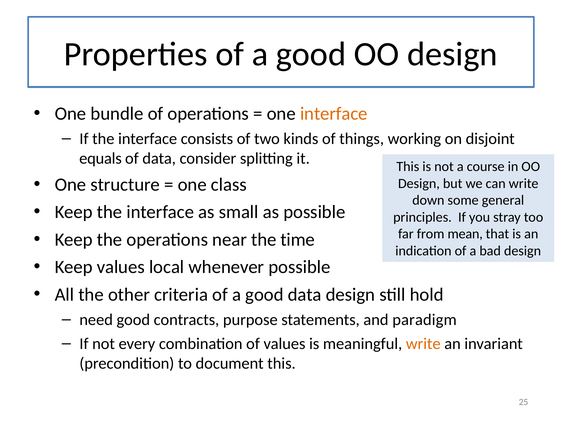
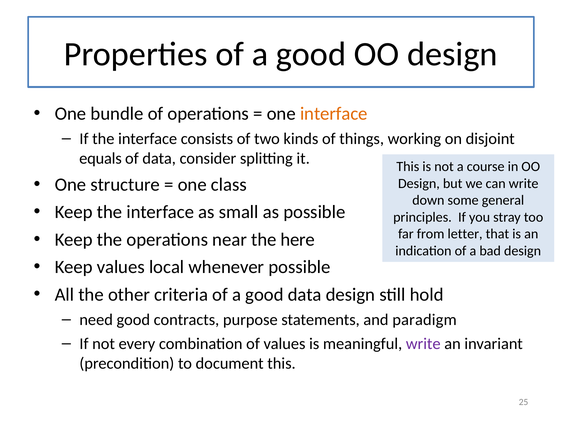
mean: mean -> letter
time: time -> here
write at (423, 344) colour: orange -> purple
